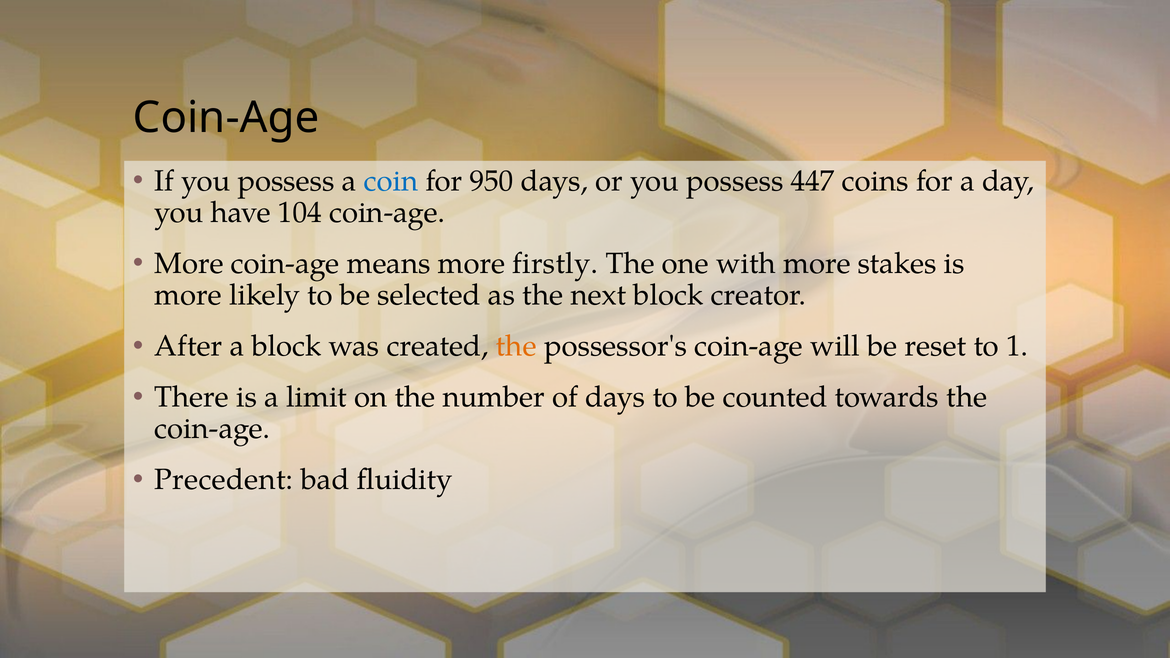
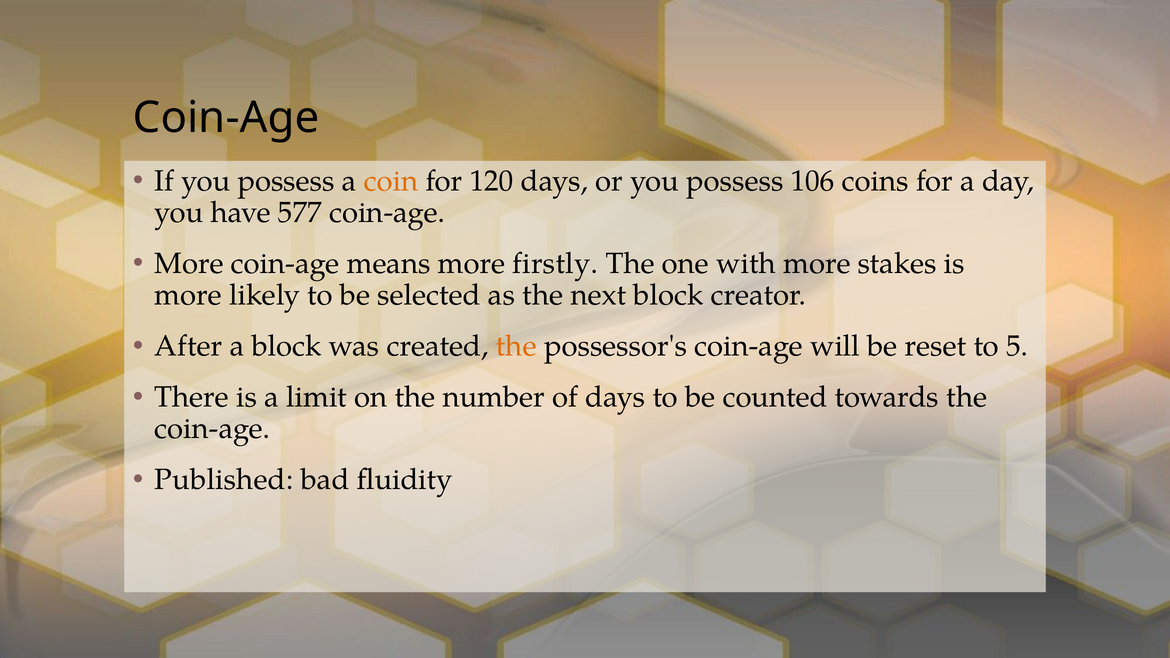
coin colour: blue -> orange
950: 950 -> 120
447: 447 -> 106
104: 104 -> 577
1: 1 -> 5
Precedent: Precedent -> Published
